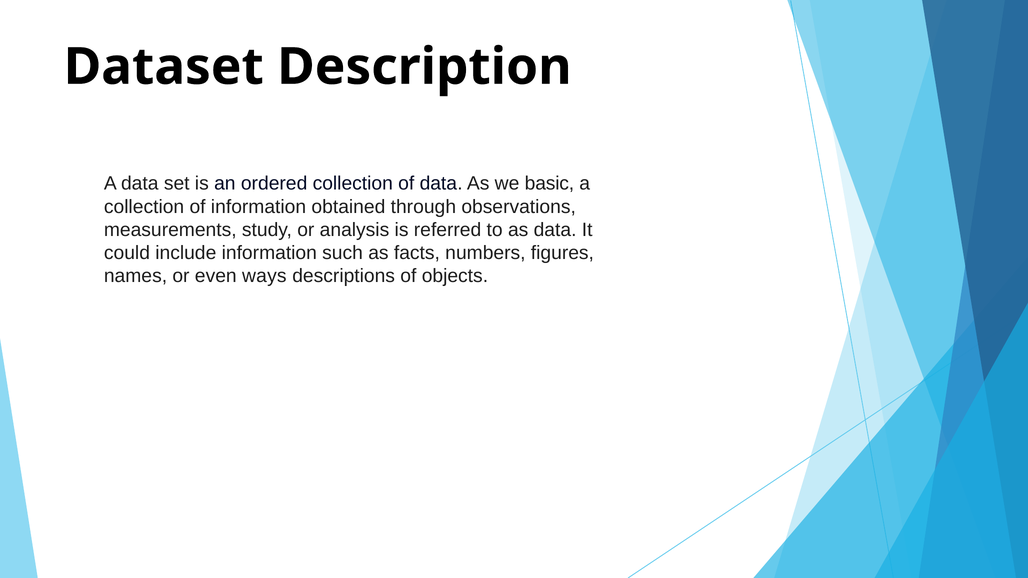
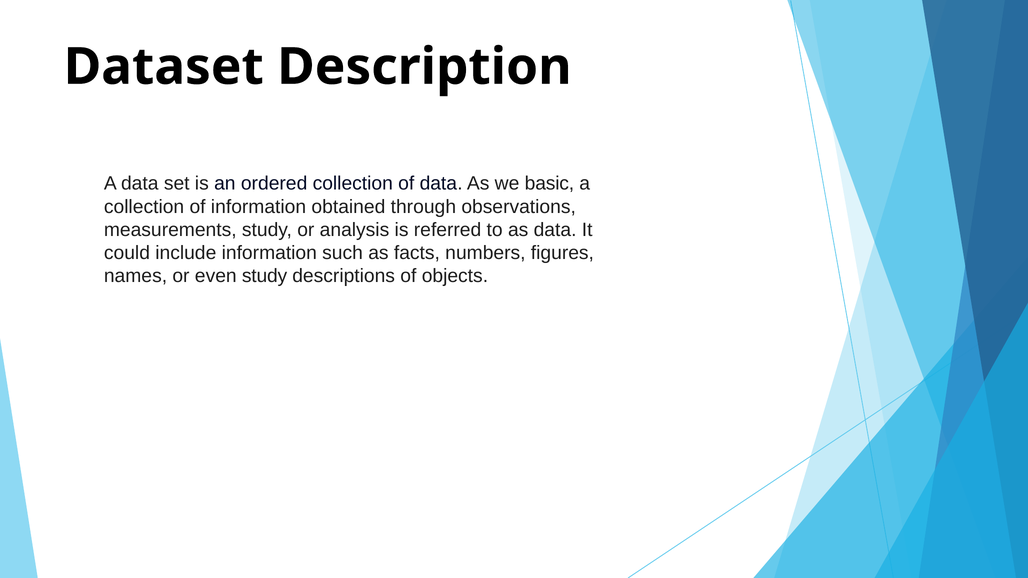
even ways: ways -> study
